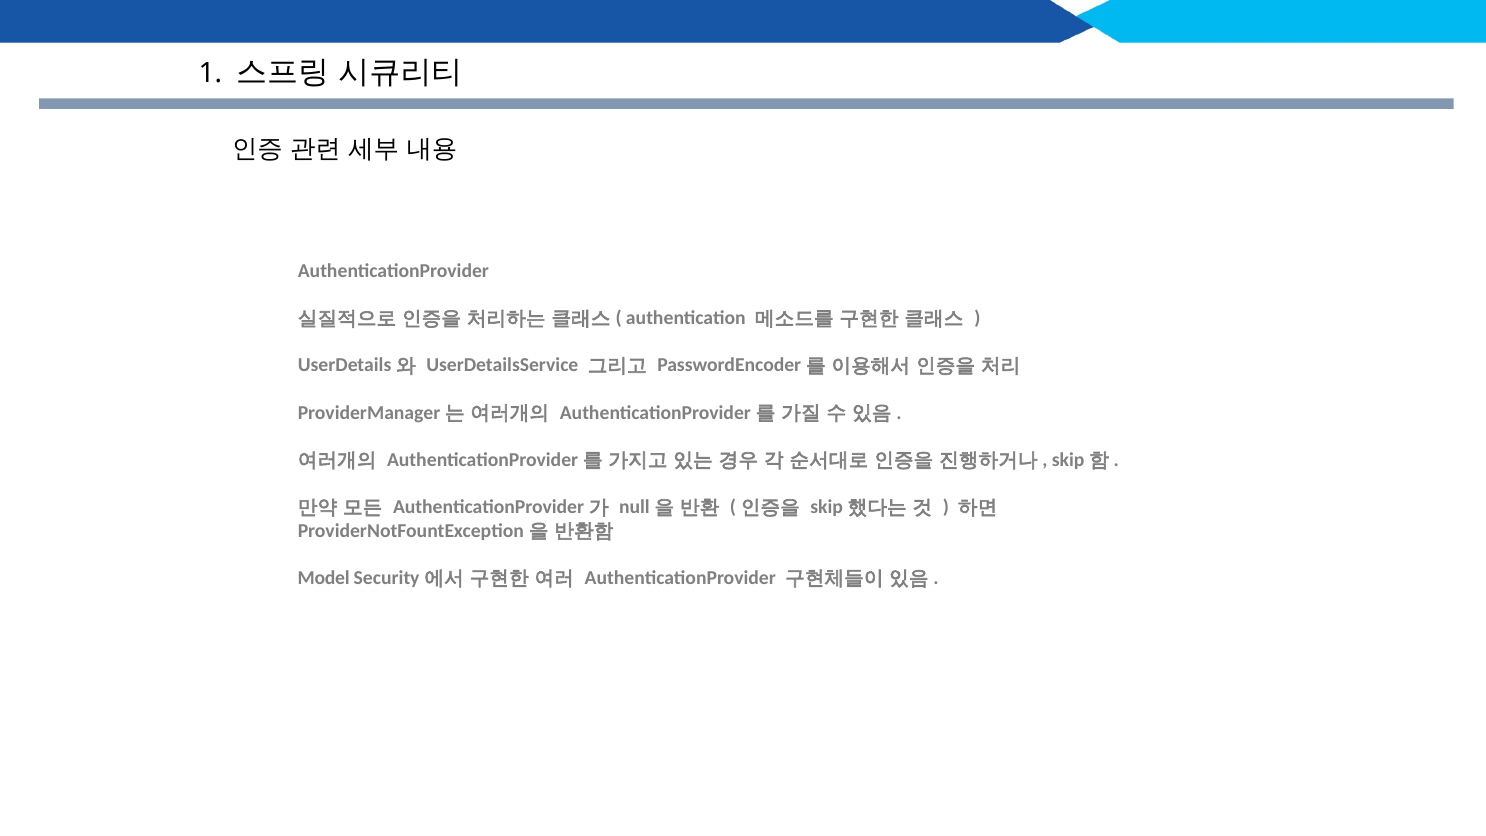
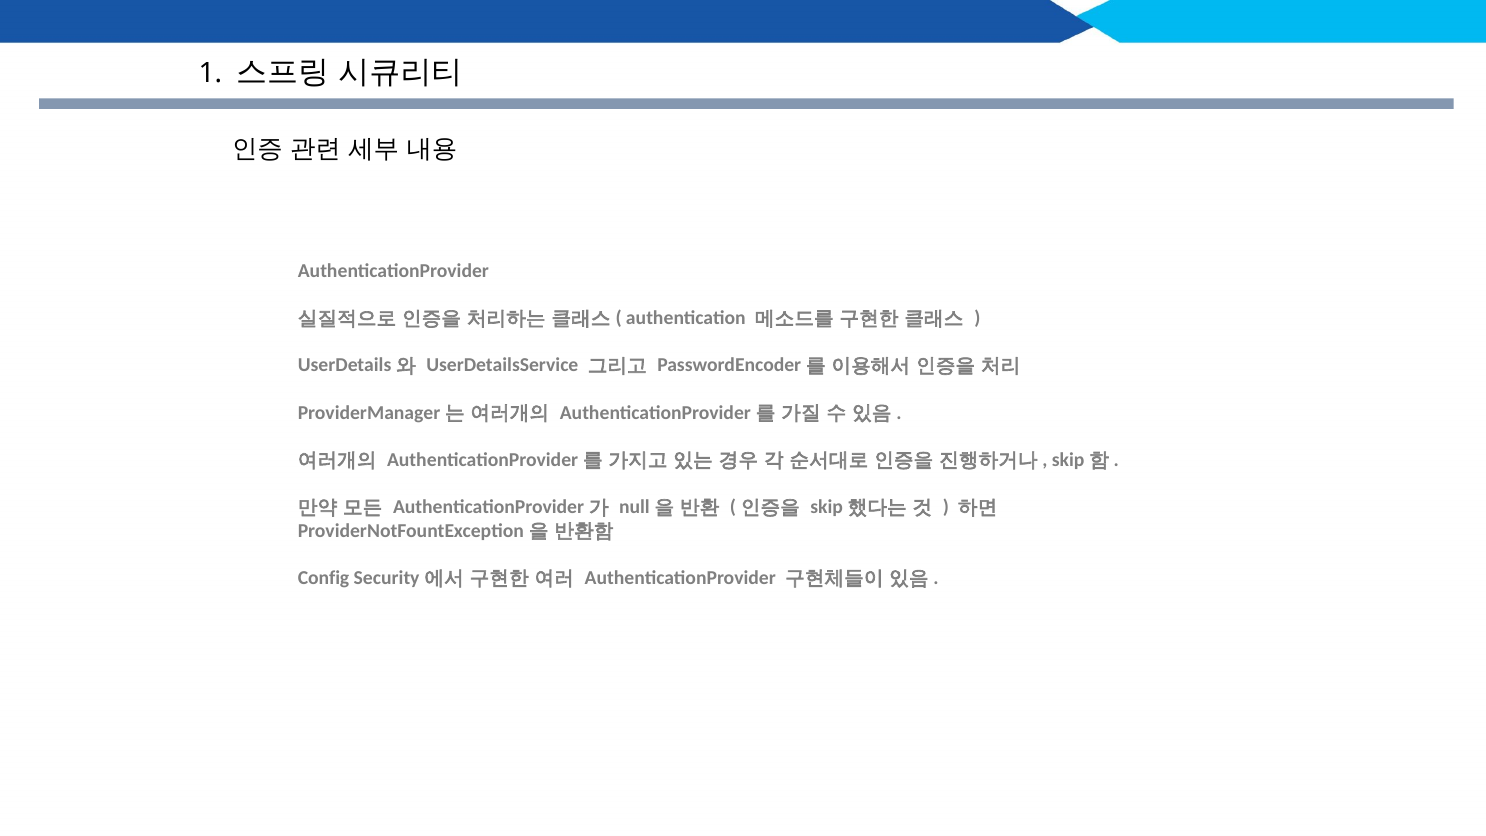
Model: Model -> Config
